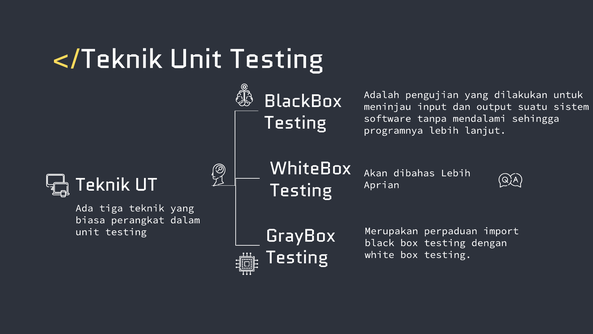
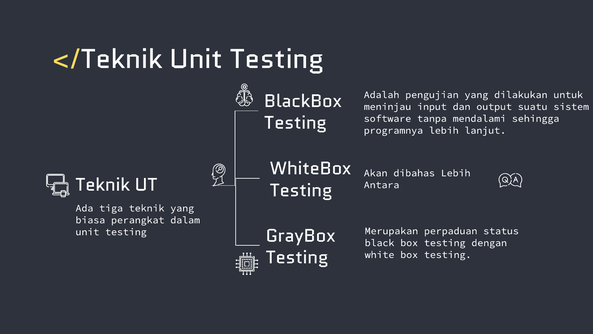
Aprian: Aprian -> Antara
import: import -> status
